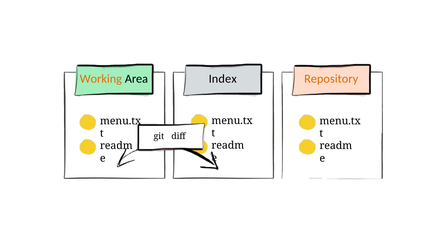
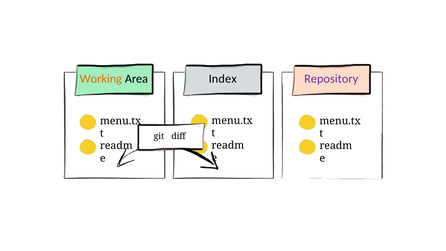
Repository colour: orange -> purple
